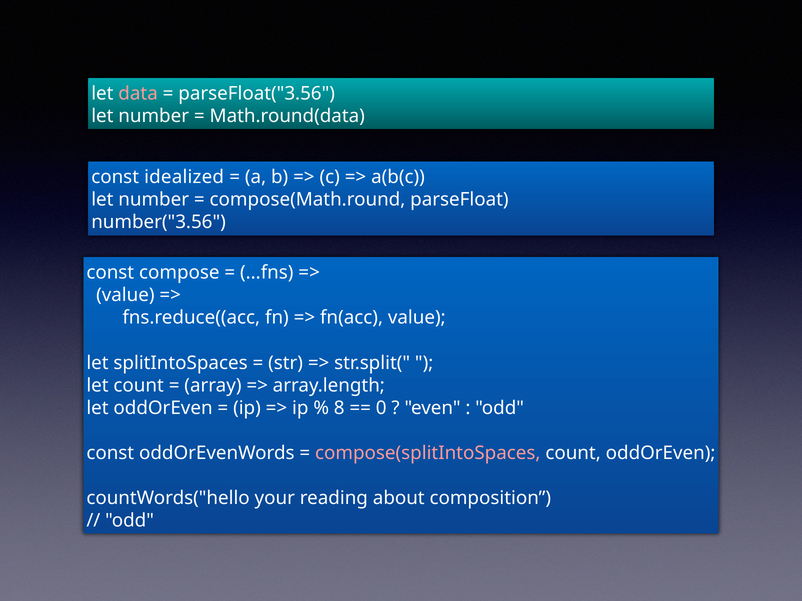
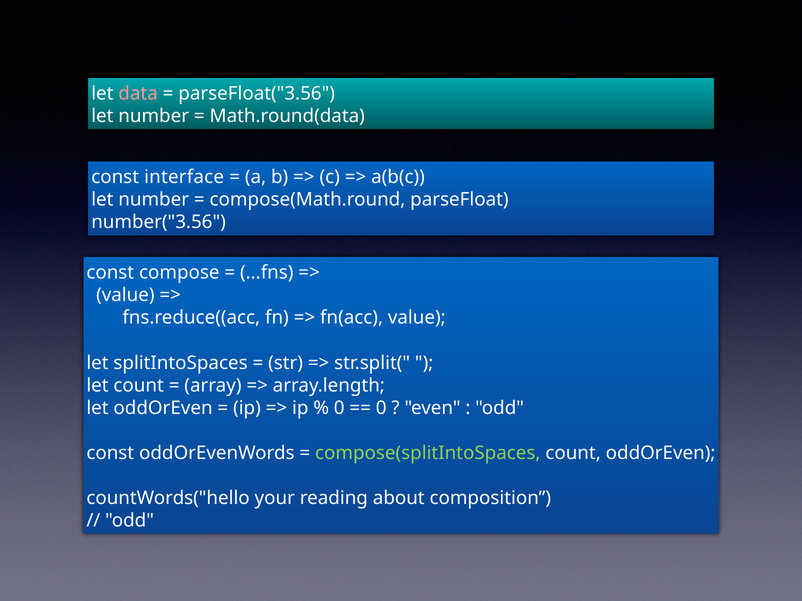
idealized: idealized -> interface
8 at (339, 408): 8 -> 0
compose(splitIntoSpaces colour: pink -> light green
